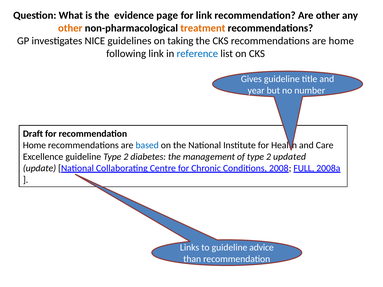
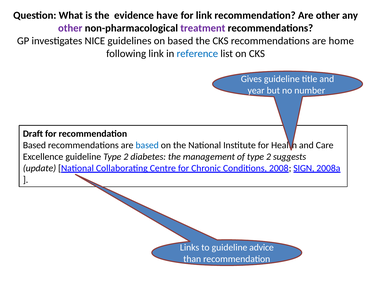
page: page -> have
other at (70, 28) colour: orange -> purple
treatment colour: orange -> purple
on taking: taking -> based
Home at (34, 145): Home -> Based
updated: updated -> suggests
FULL: FULL -> SIGN
